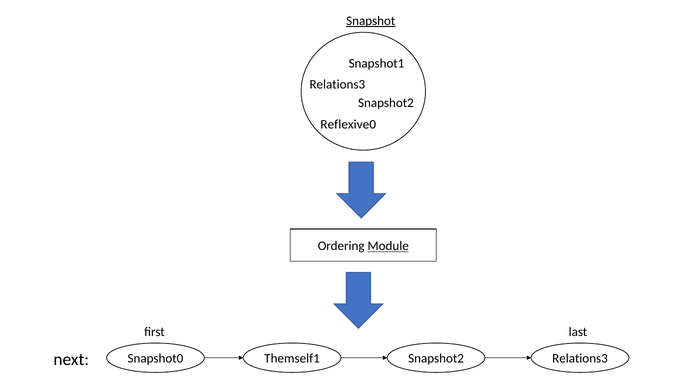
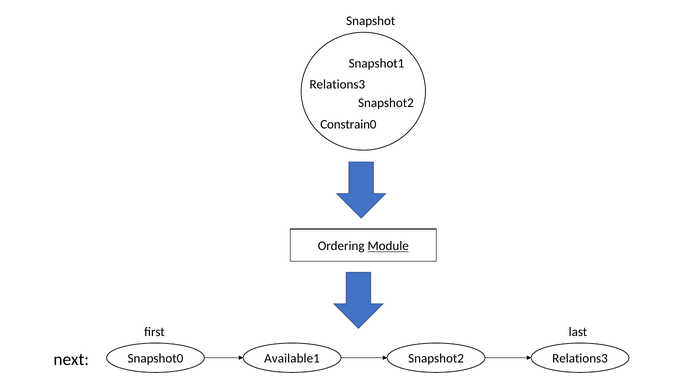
Snapshot underline: present -> none
Reflexive0: Reflexive0 -> Constrain0
Themself1: Themself1 -> Available1
